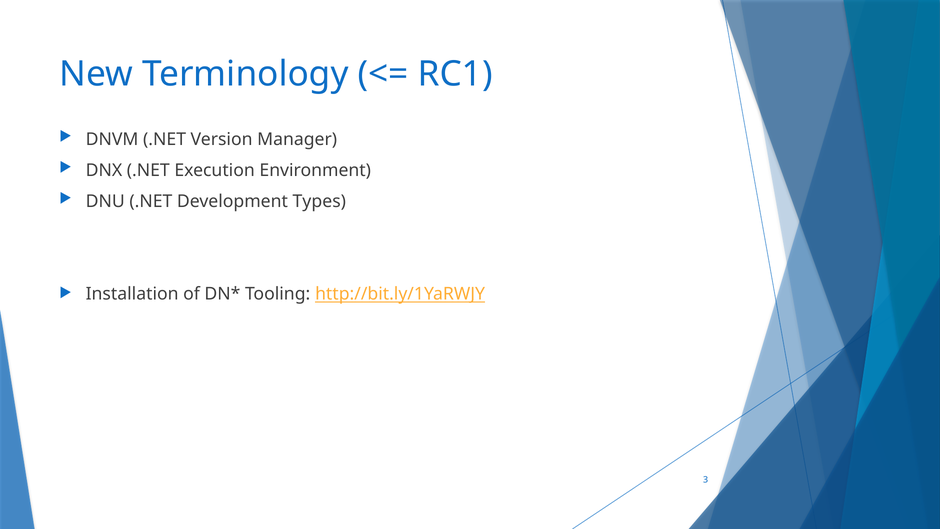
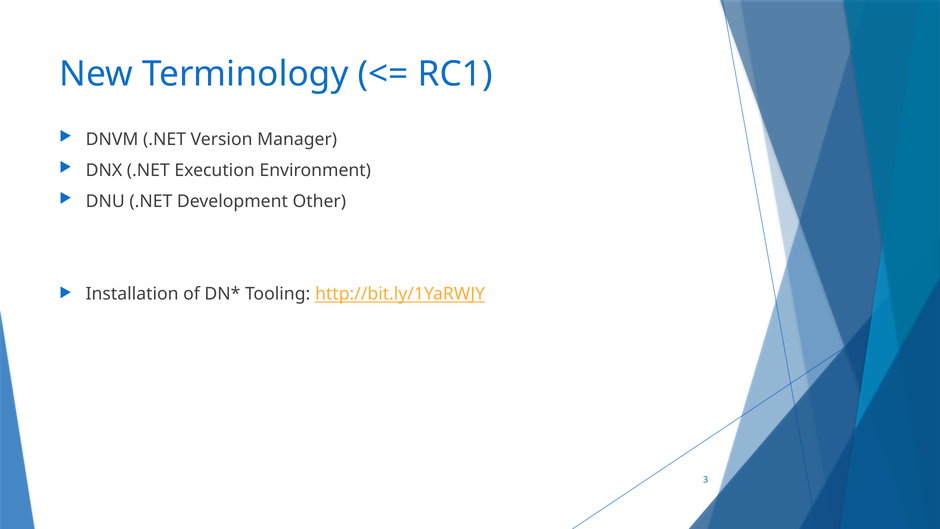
Types: Types -> Other
